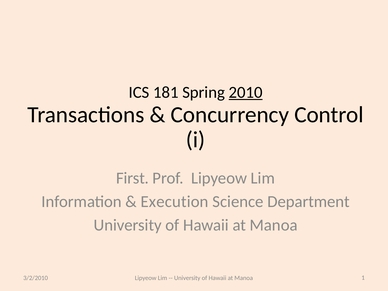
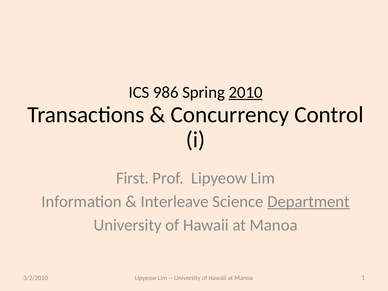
181: 181 -> 986
Execution: Execution -> Interleave
Department underline: none -> present
